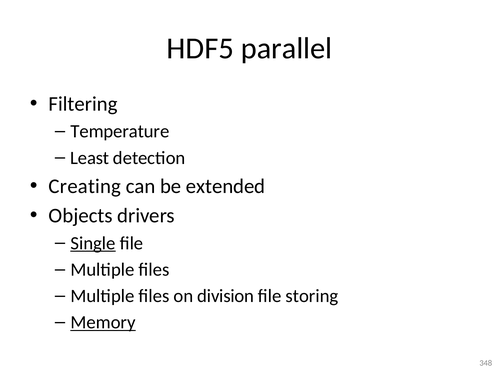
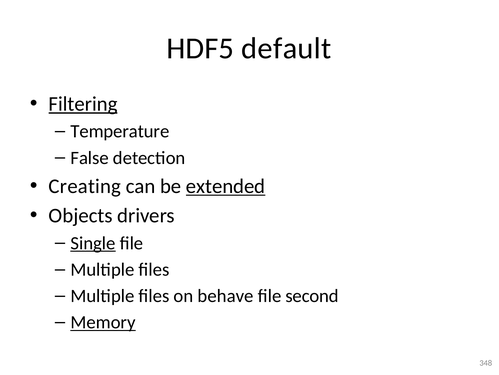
parallel: parallel -> default
Filtering underline: none -> present
Least: Least -> False
extended underline: none -> present
division: division -> behave
storing: storing -> second
